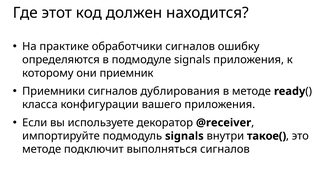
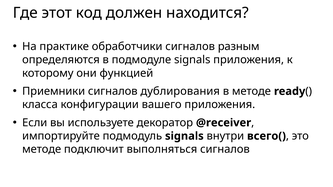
ошибку: ошибку -> разным
приемник: приемник -> функцией
такое(: такое( -> всего(
